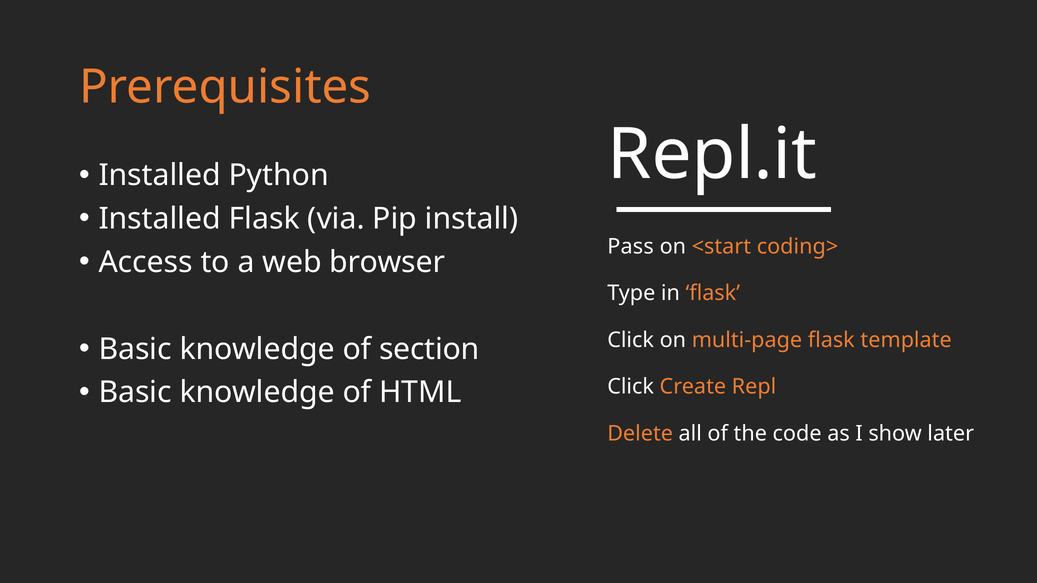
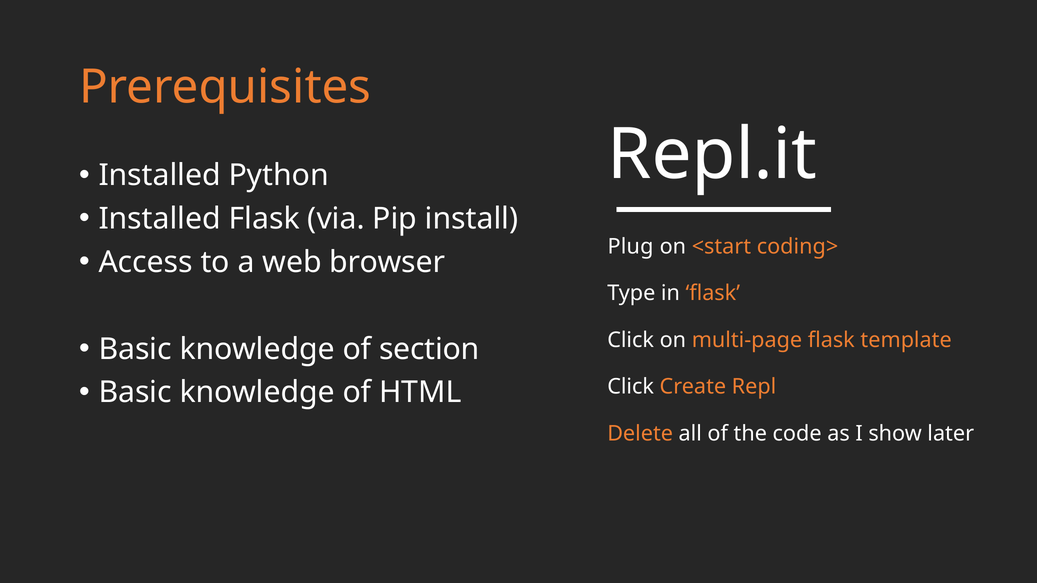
Pass: Pass -> Plug
